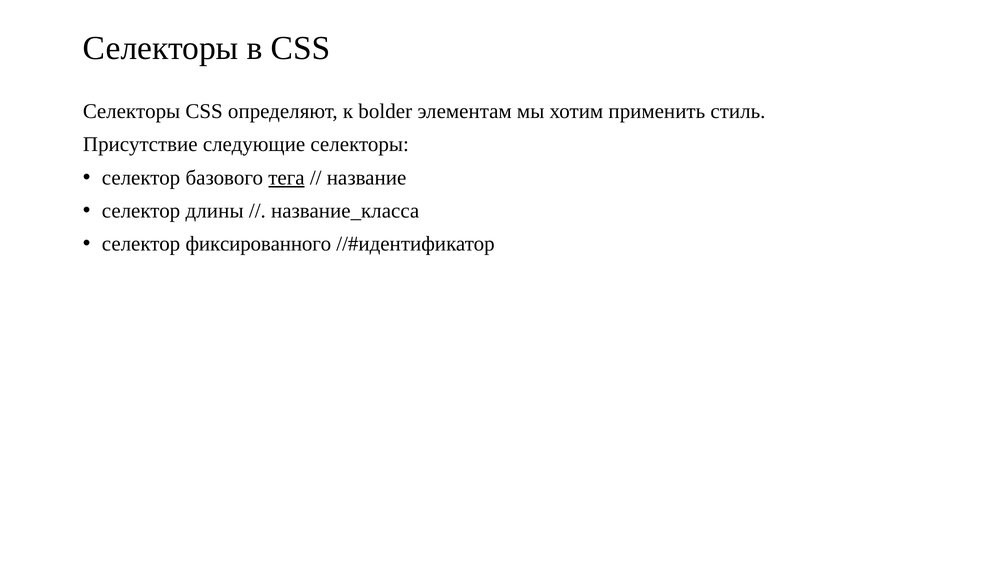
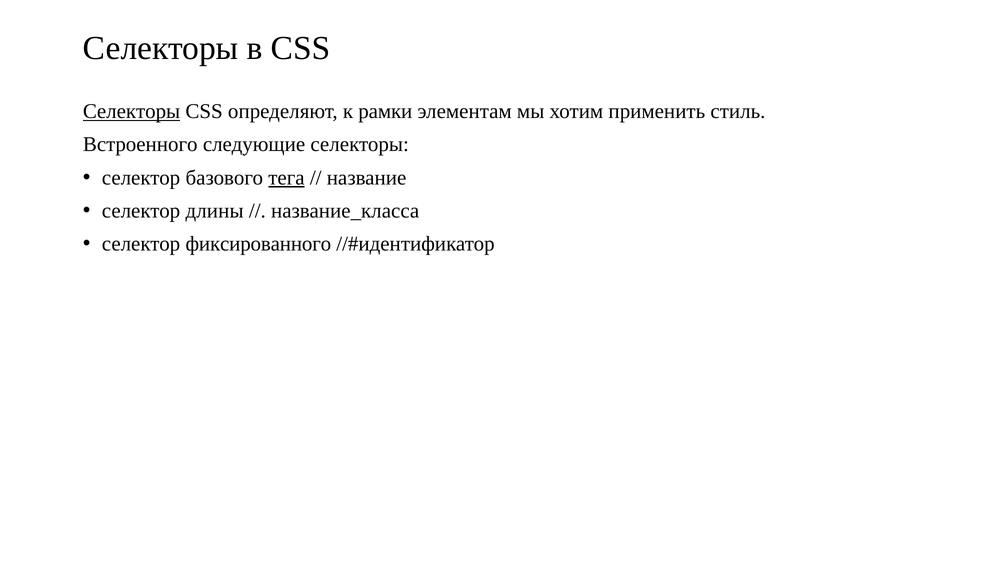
Селекторы at (132, 111) underline: none -> present
bolder: bolder -> рамки
Присутствие: Присутствие -> Встроенного
